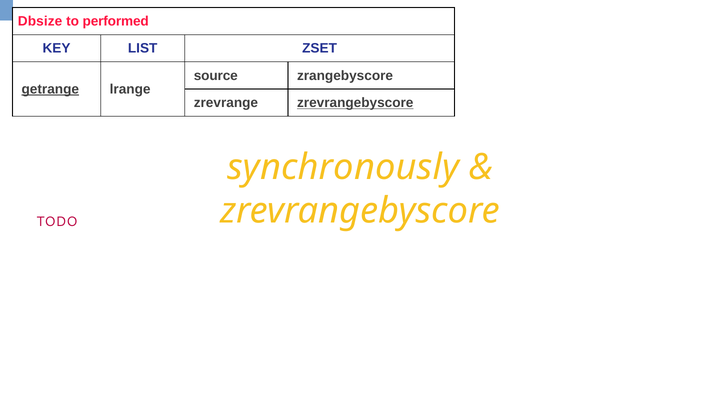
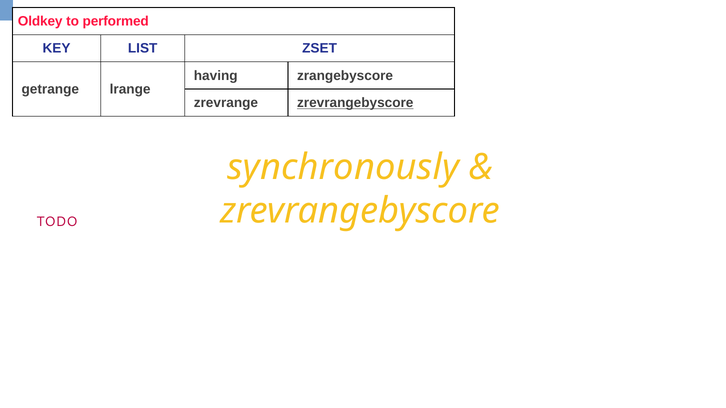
Dbsize: Dbsize -> Oldkey
source: source -> having
getrange underline: present -> none
